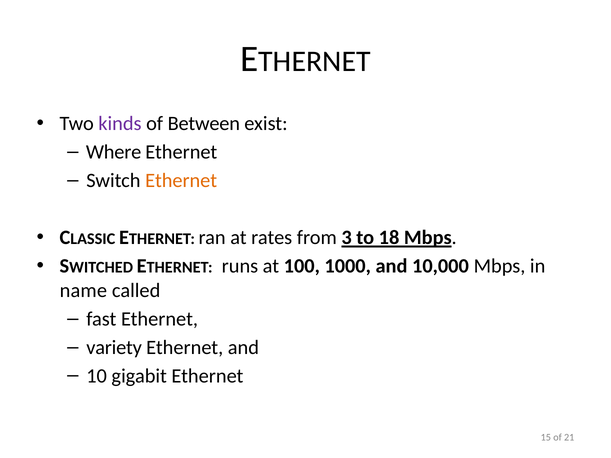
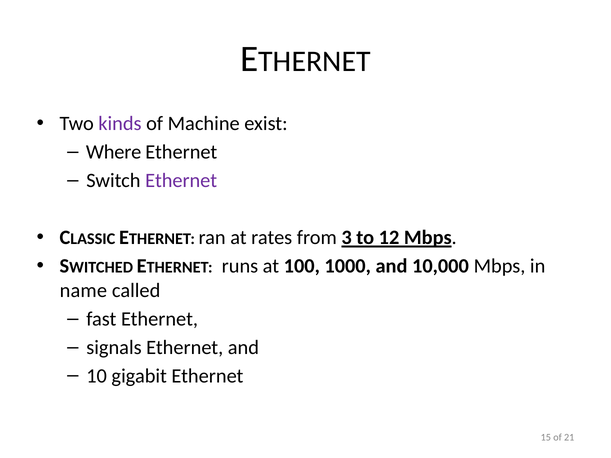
Between: Between -> Machine
Ethernet at (181, 181) colour: orange -> purple
18: 18 -> 12
variety: variety -> signals
